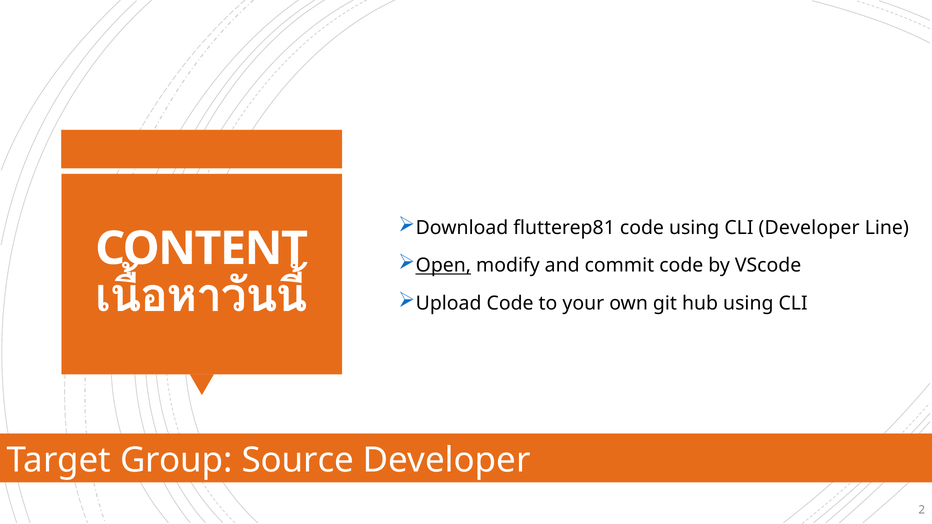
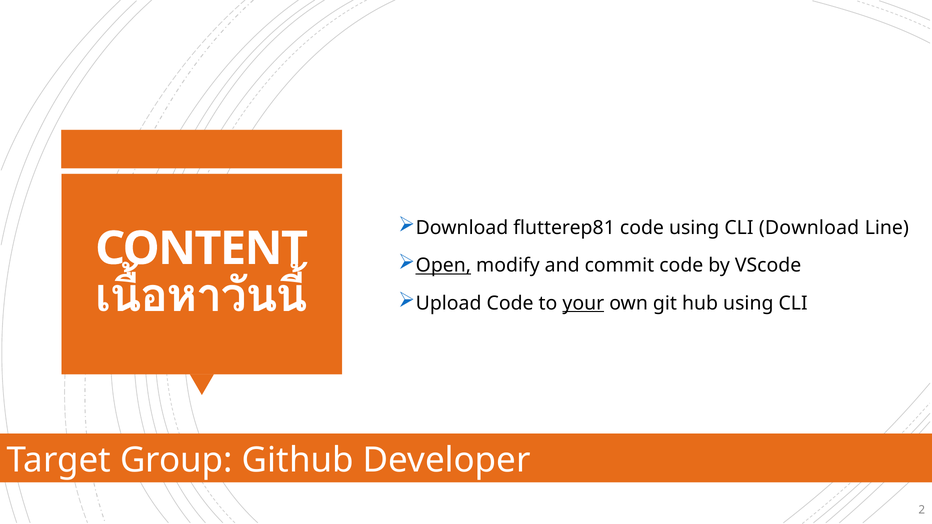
CLI Developer: Developer -> Download
your underline: none -> present
Source: Source -> Github
